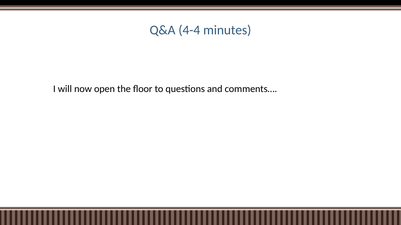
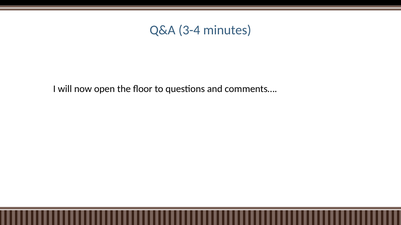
4-4: 4-4 -> 3-4
